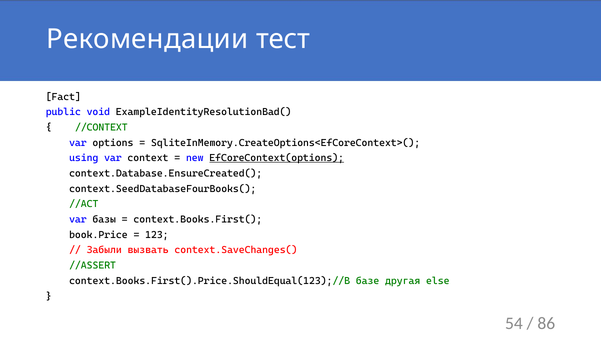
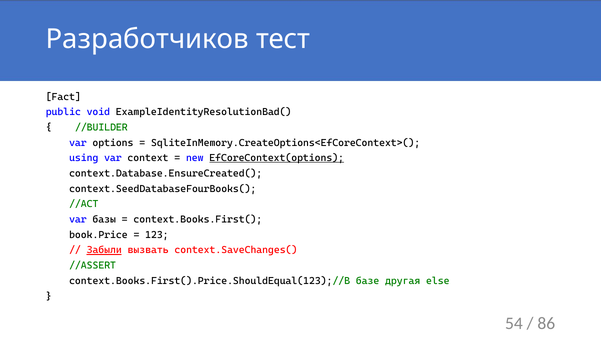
Рекомендации: Рекомендации -> Разработчиков
//CONTEXT: //CONTEXT -> //BUILDER
Забыли underline: none -> present
